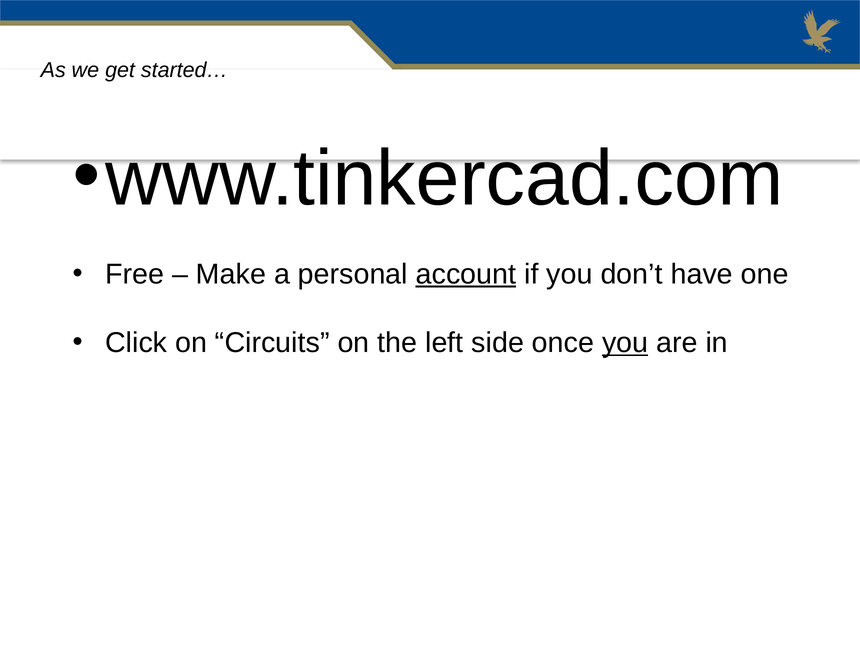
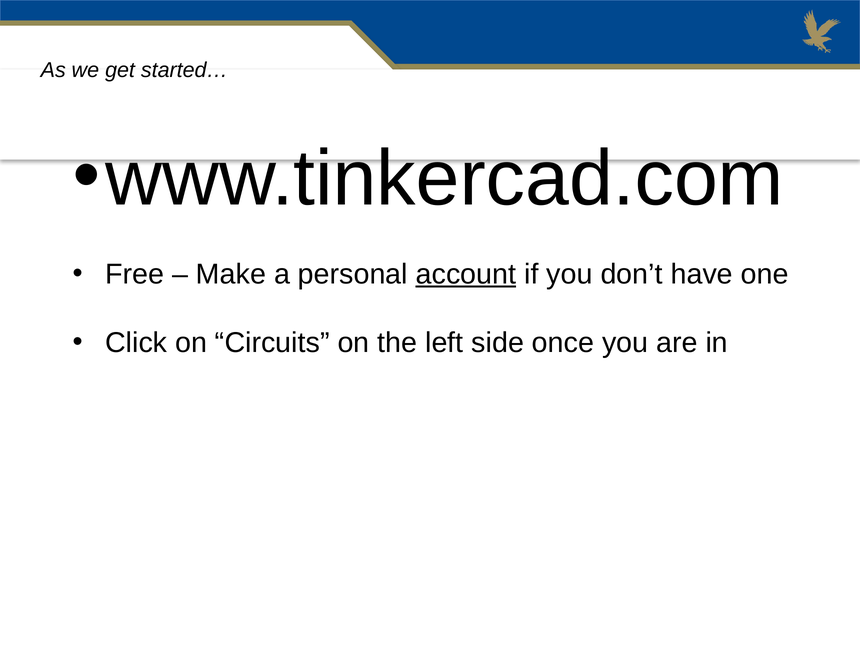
you at (625, 343) underline: present -> none
